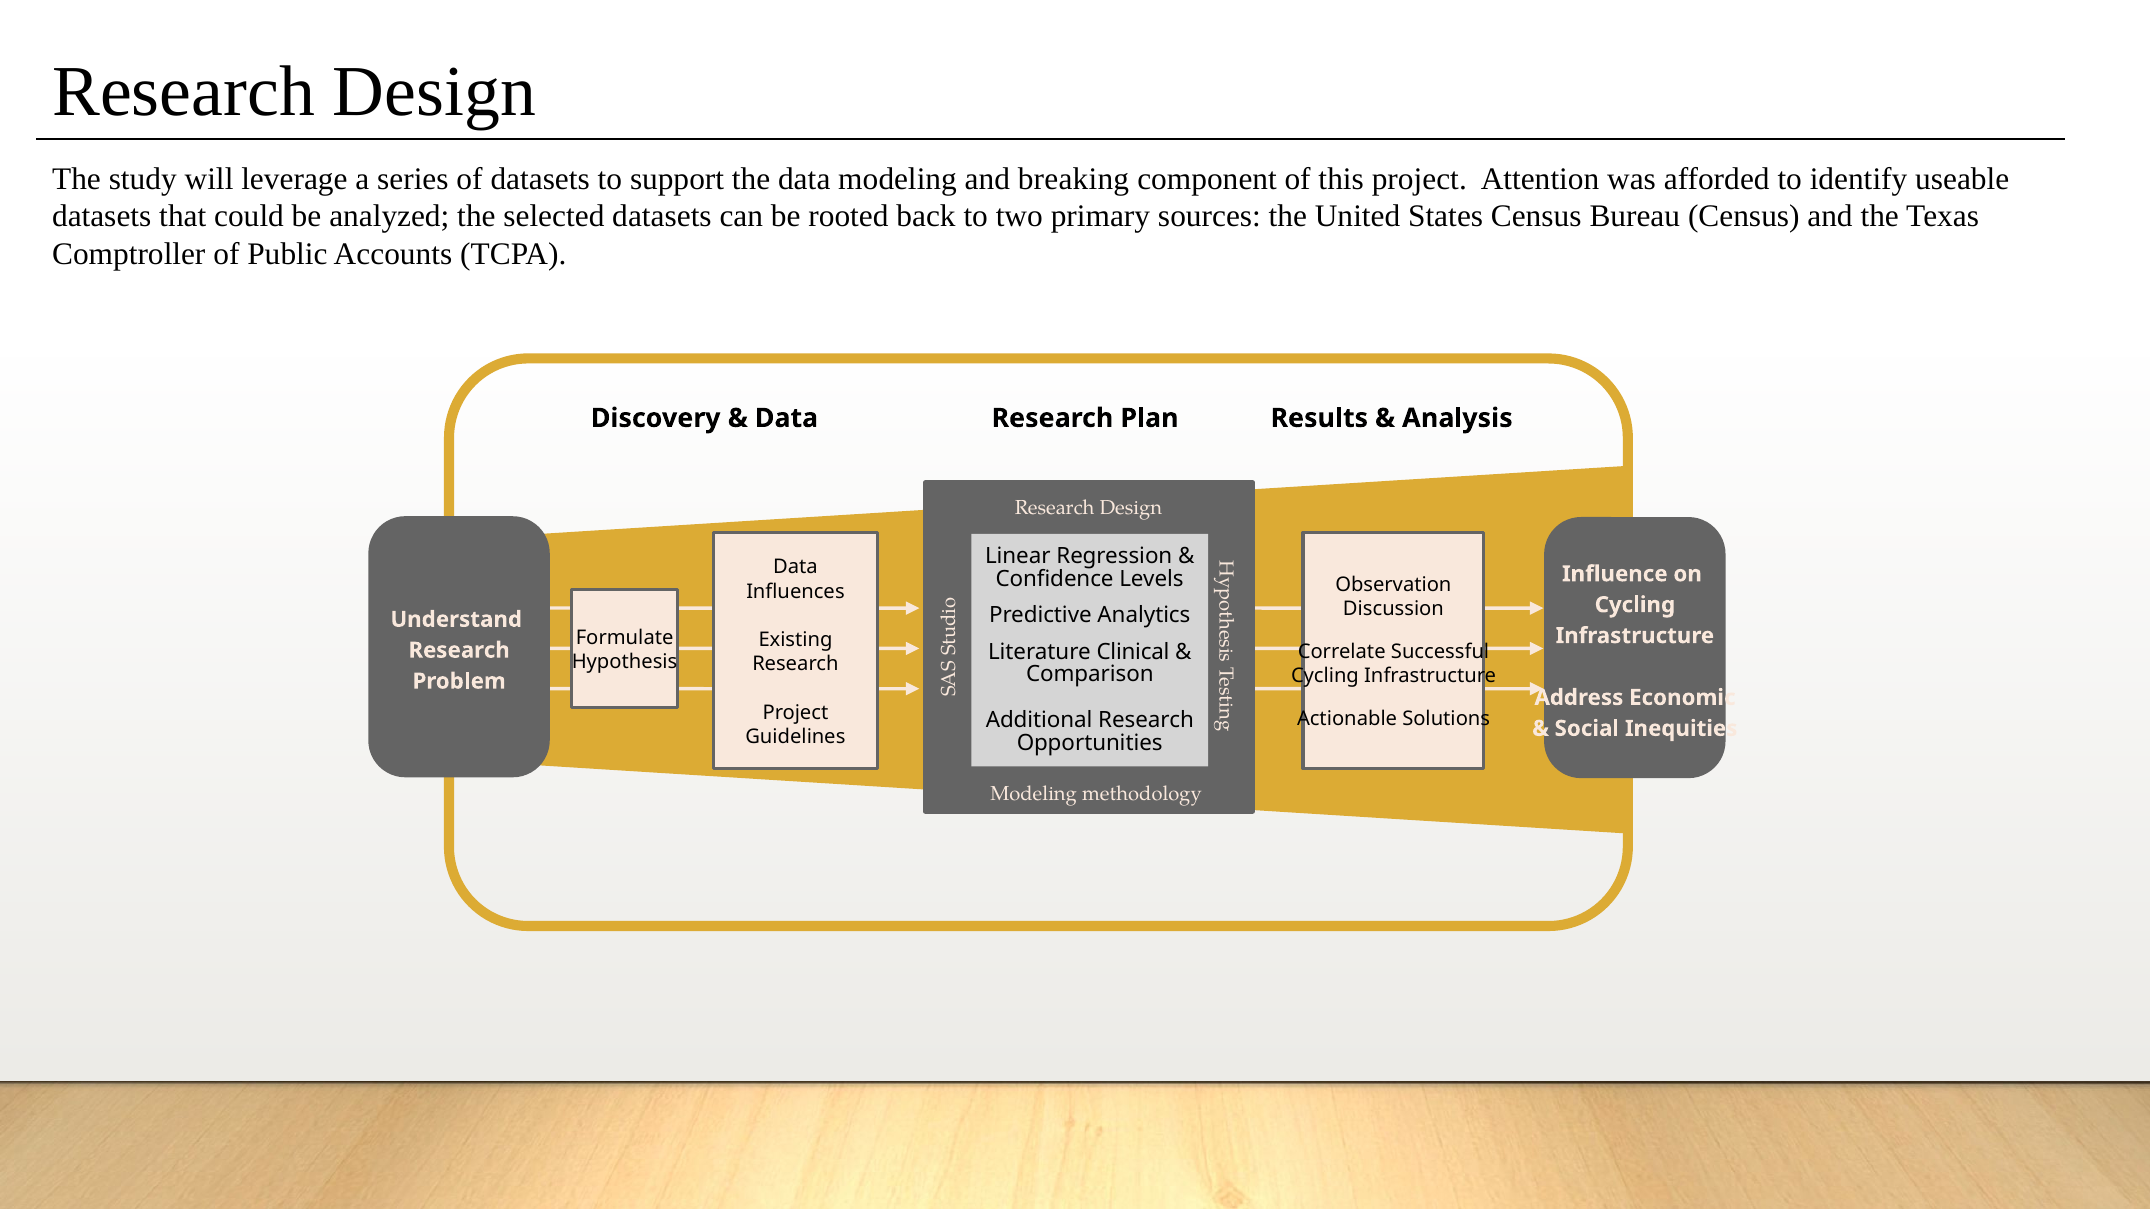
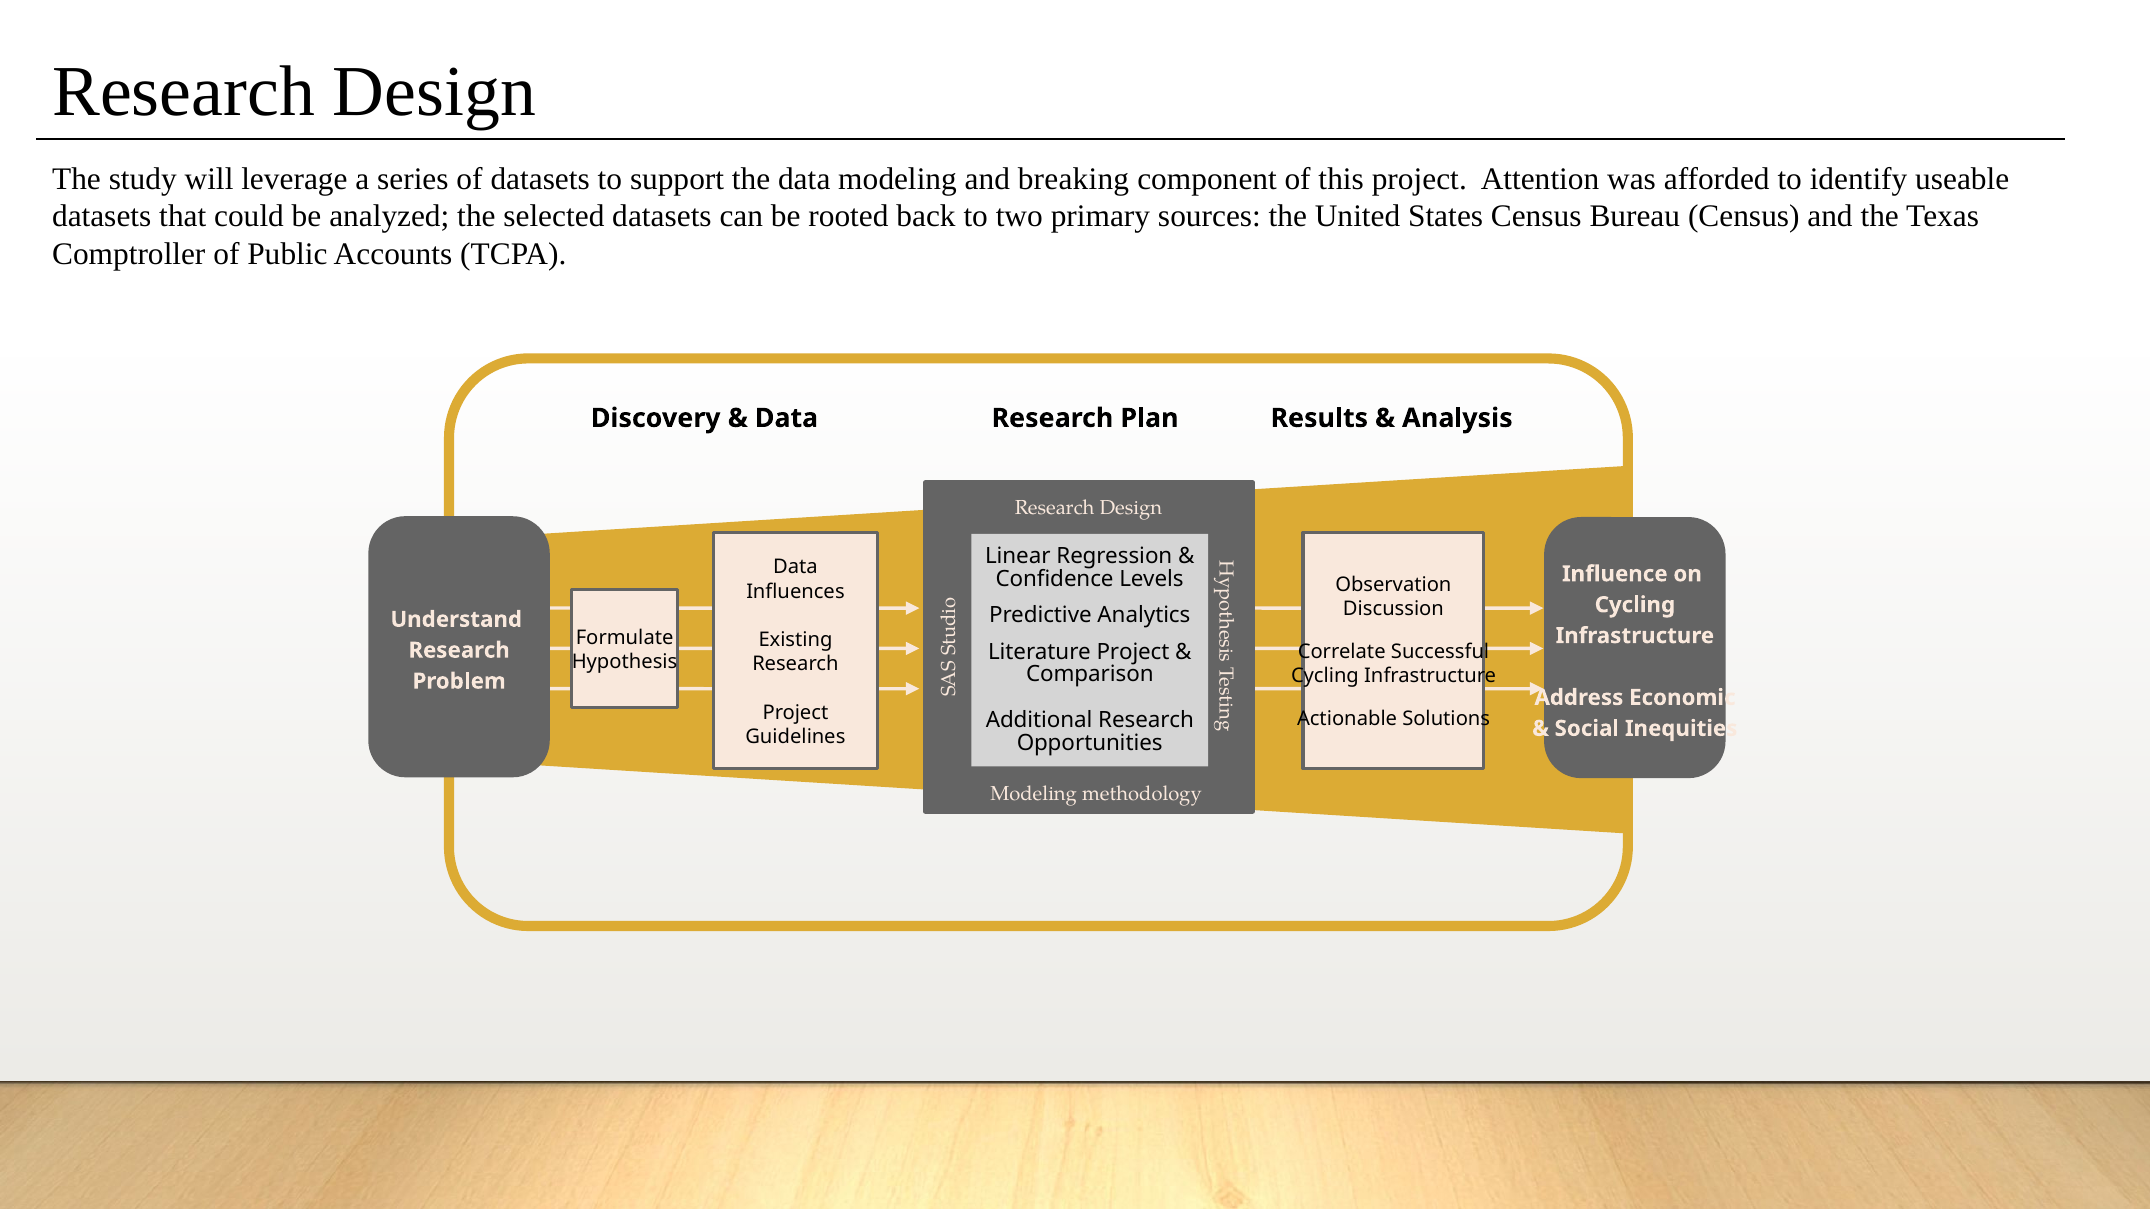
Literature Clinical: Clinical -> Project
